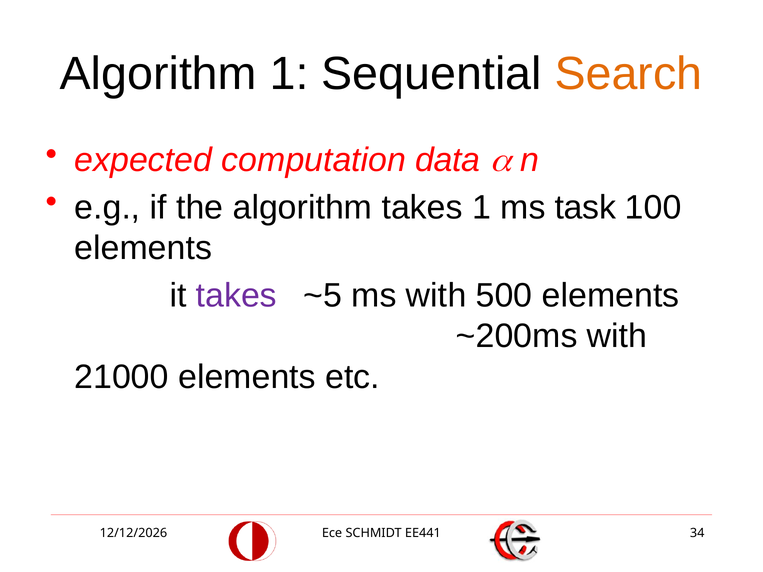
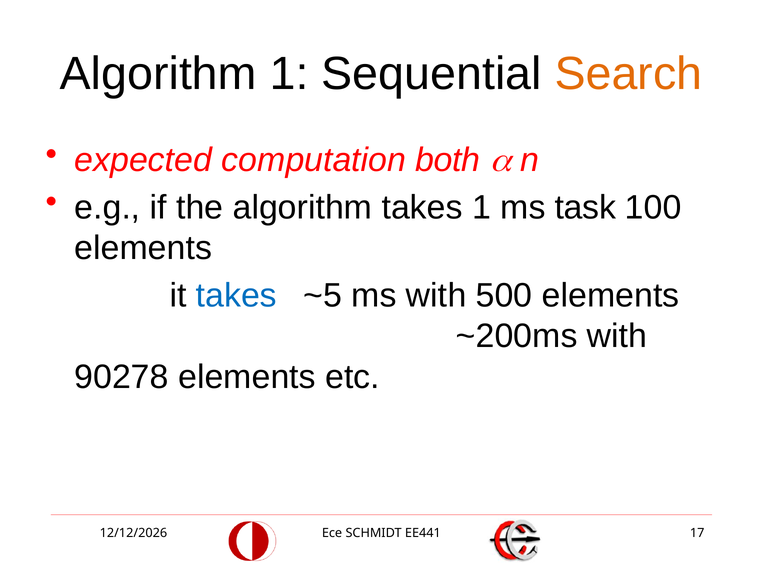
data: data -> both
takes at (236, 296) colour: purple -> blue
21000: 21000 -> 90278
34: 34 -> 17
